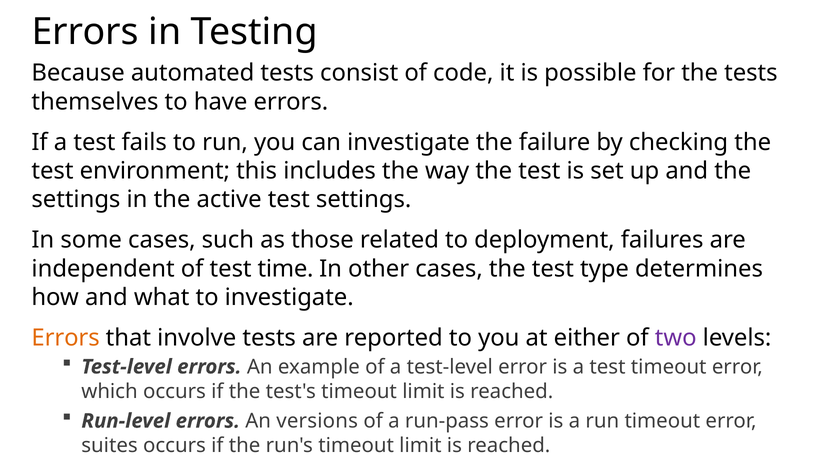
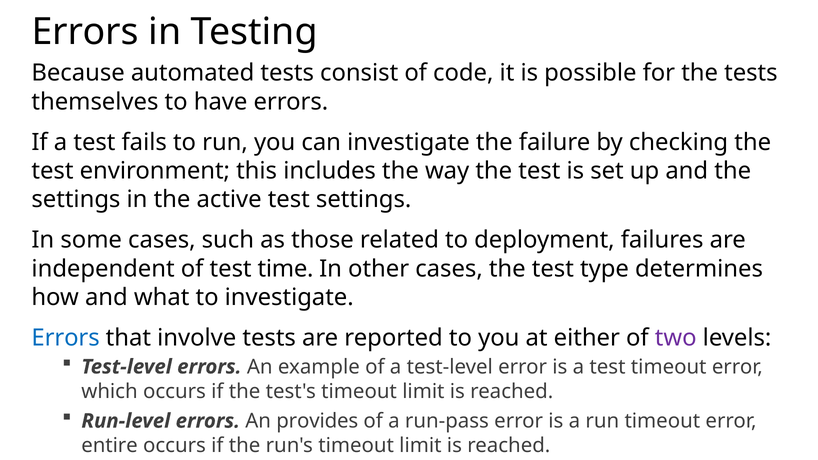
Errors at (66, 338) colour: orange -> blue
versions: versions -> provides
suites: suites -> entire
